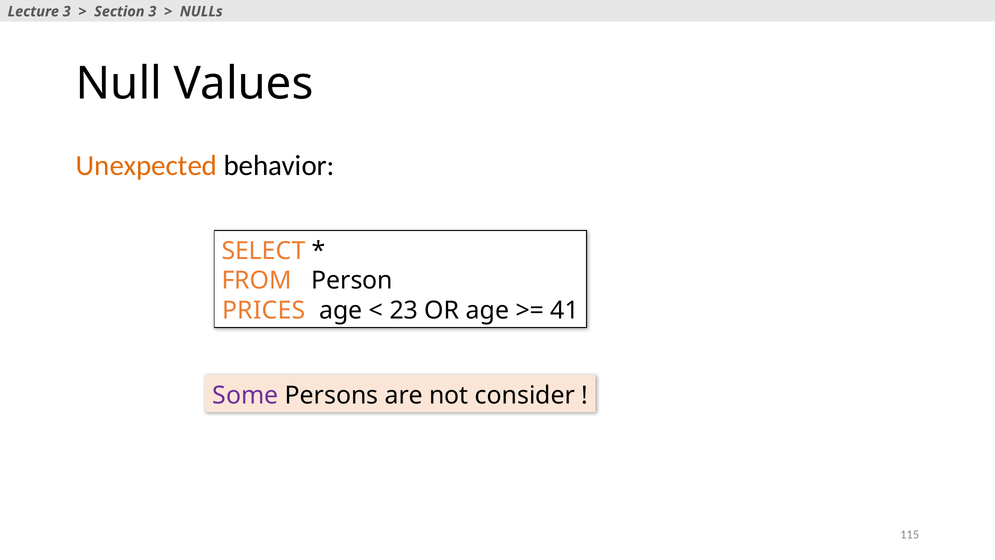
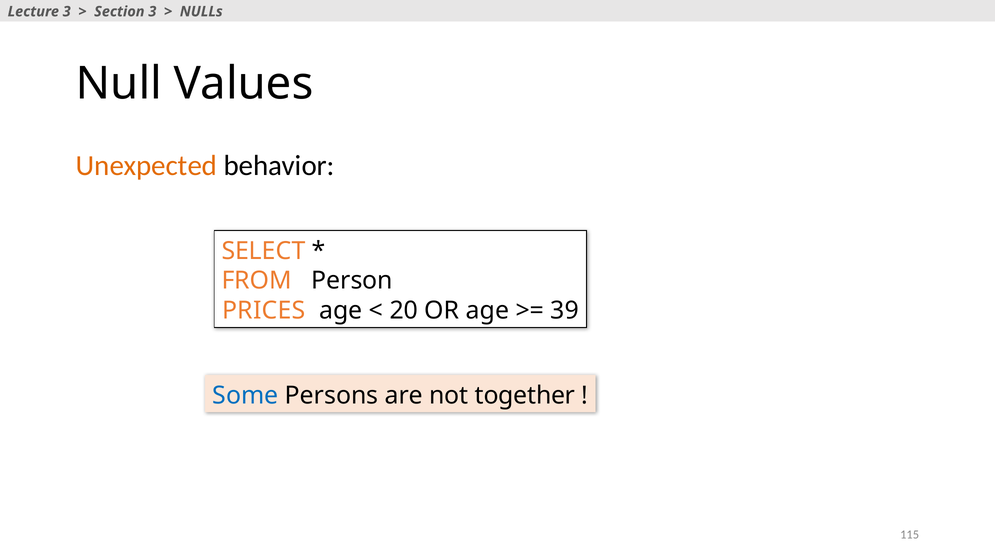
23: 23 -> 20
41: 41 -> 39
Some colour: purple -> blue
consider: consider -> together
